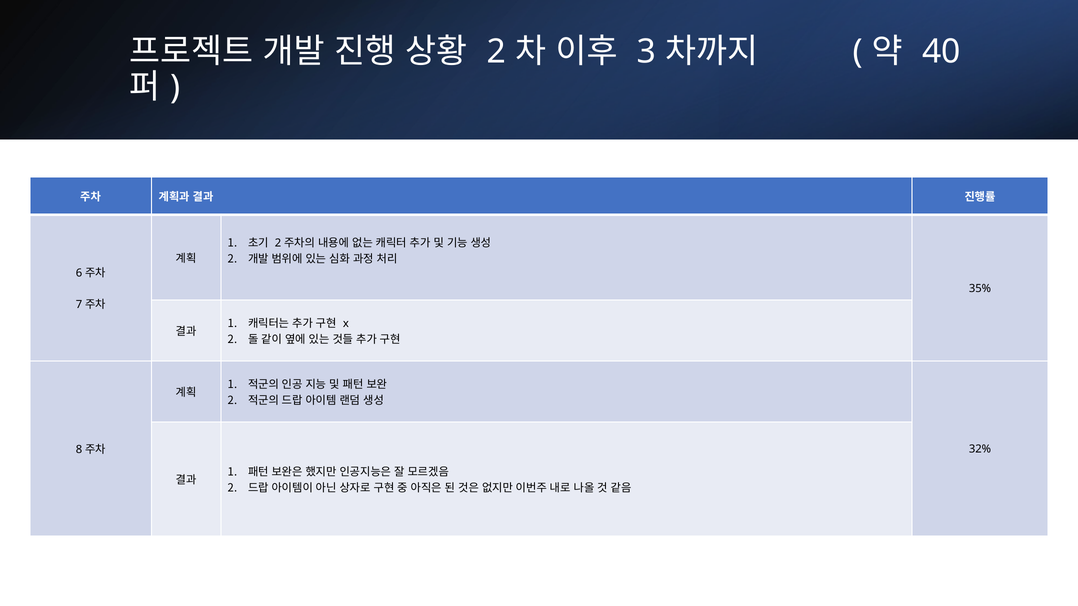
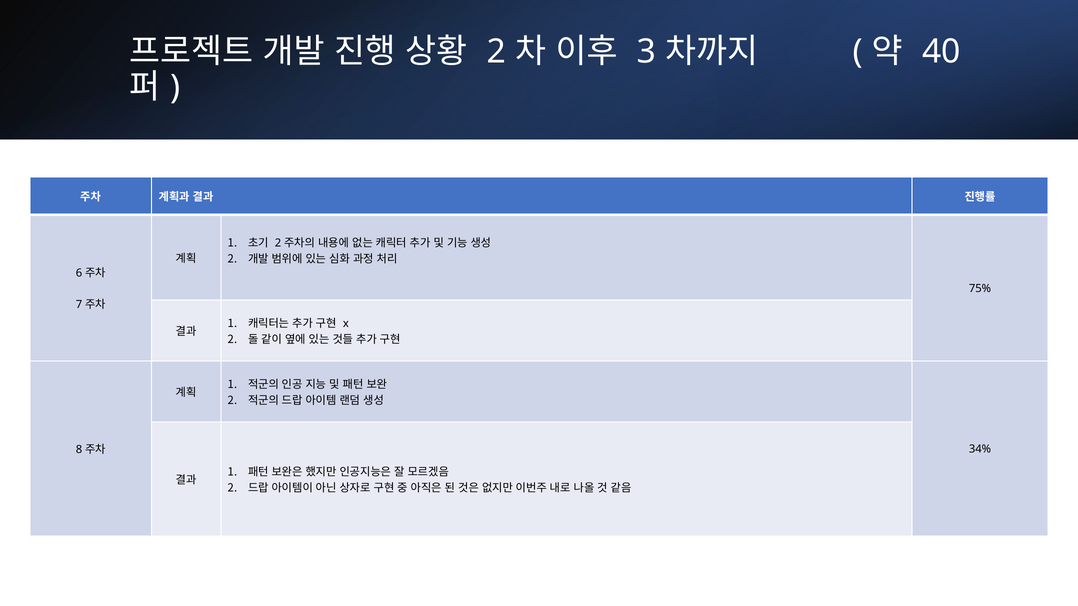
35%: 35% -> 75%
32%: 32% -> 34%
